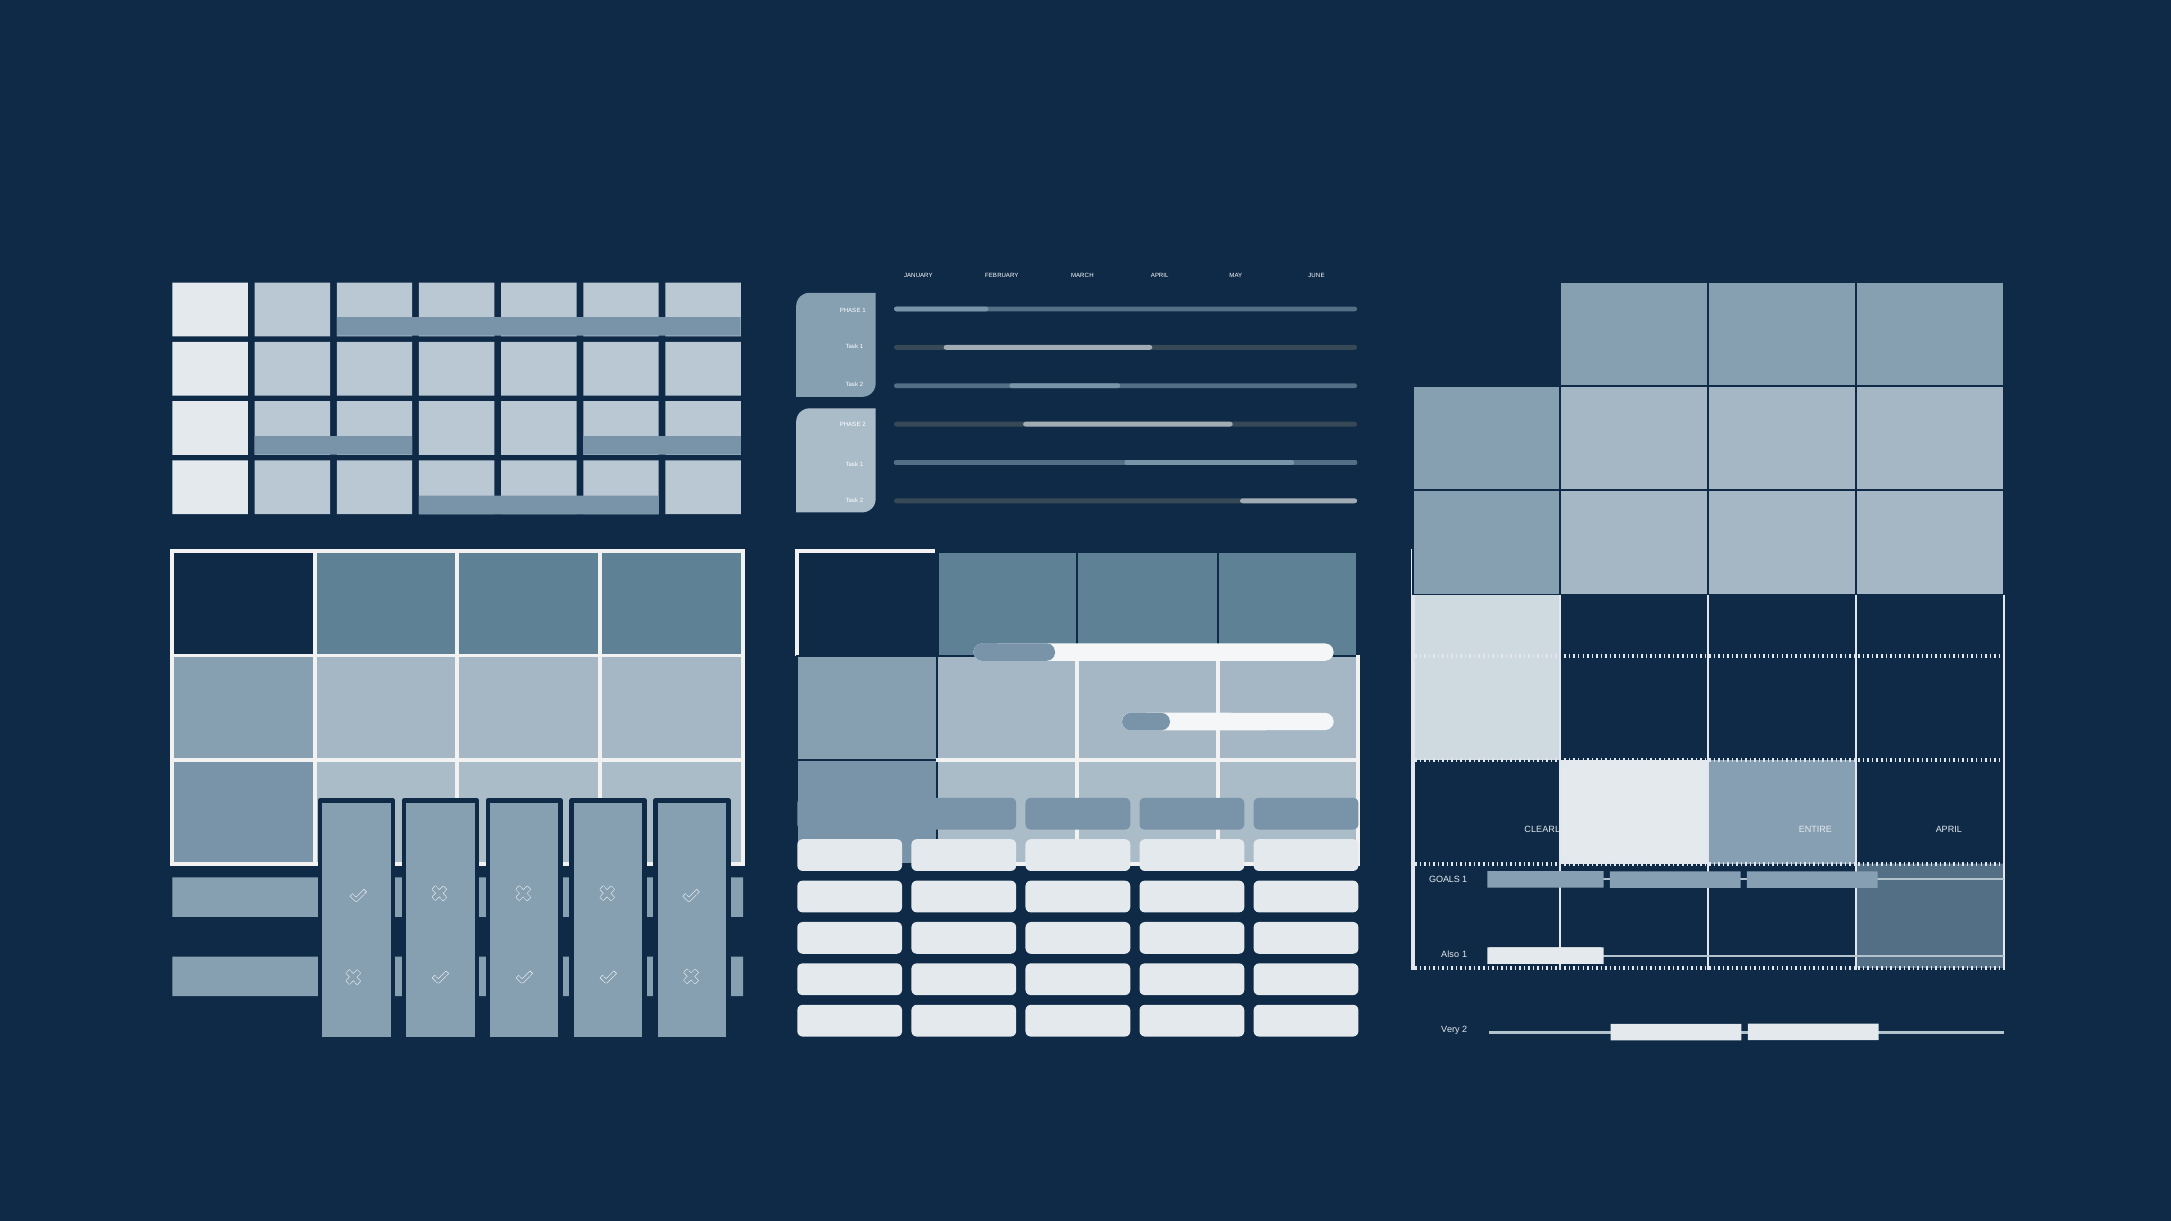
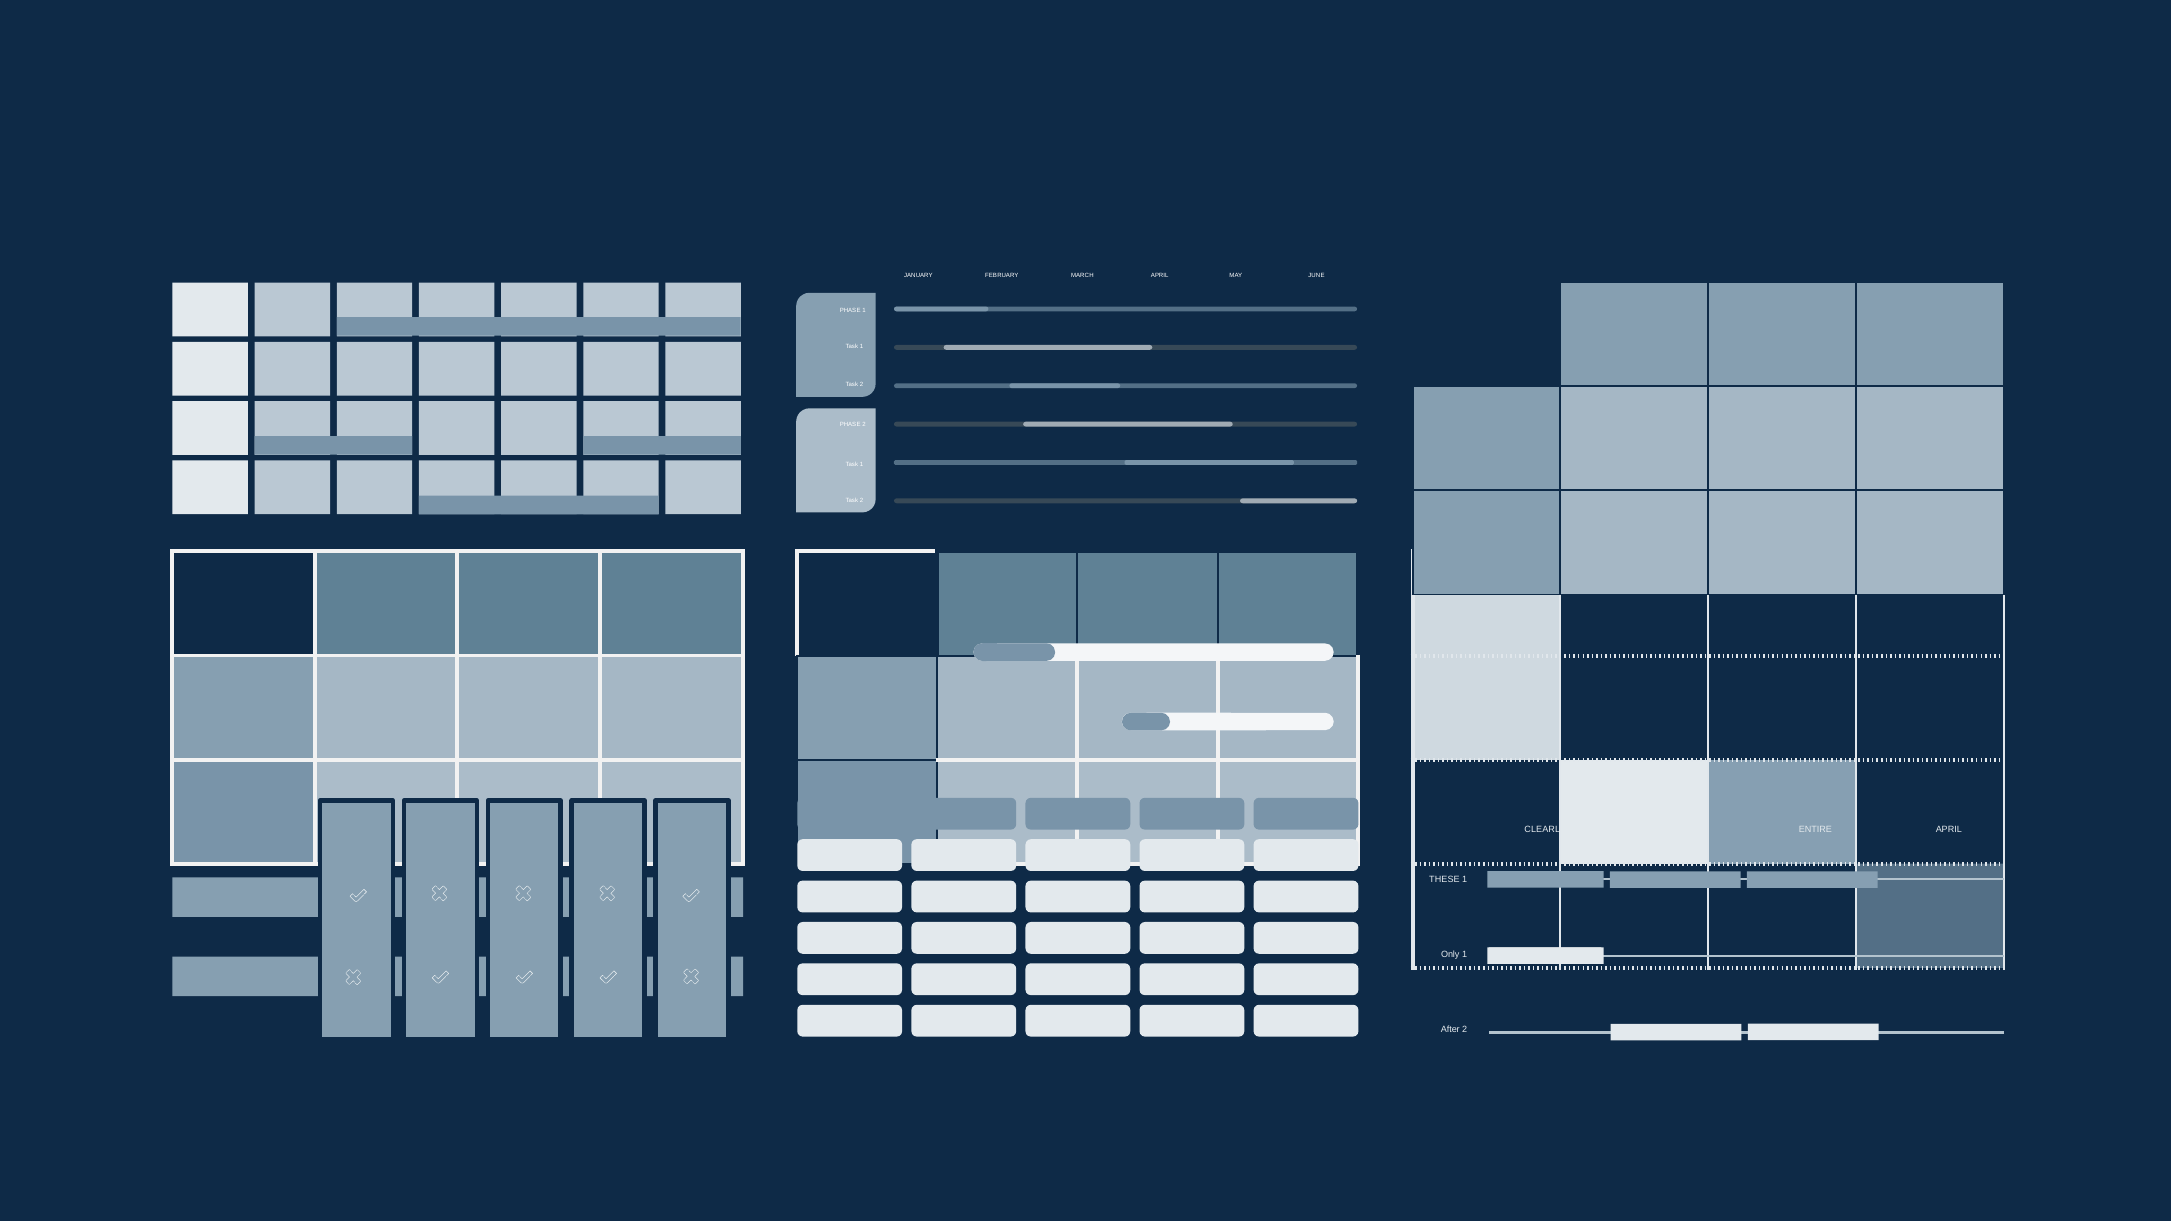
GOALS: GOALS -> THESE
Also: Also -> Only
Very: Very -> After
